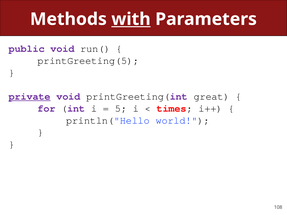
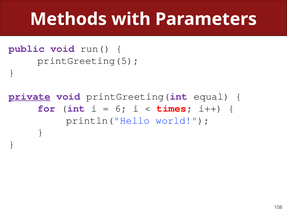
with underline: present -> none
great: great -> equal
5: 5 -> 6
